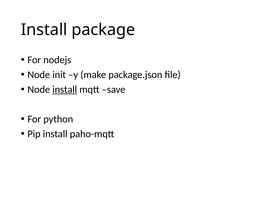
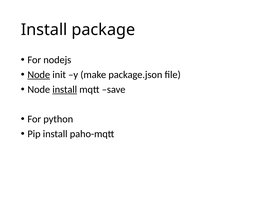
Node at (39, 75) underline: none -> present
